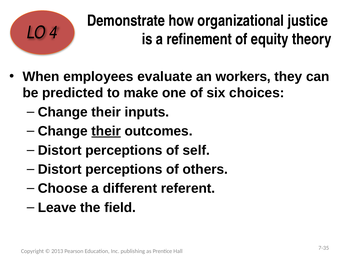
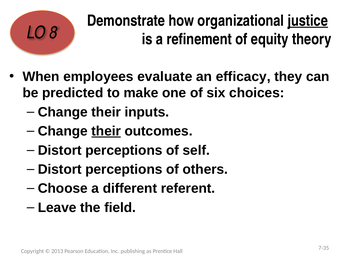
justice underline: none -> present
4: 4 -> 8
workers: workers -> efficacy
